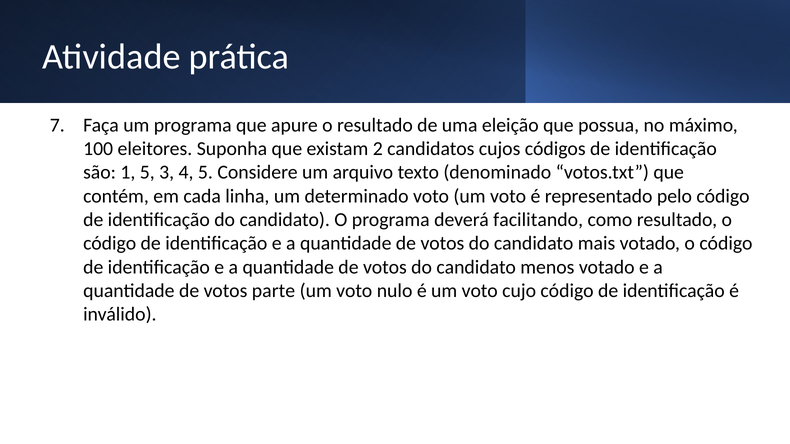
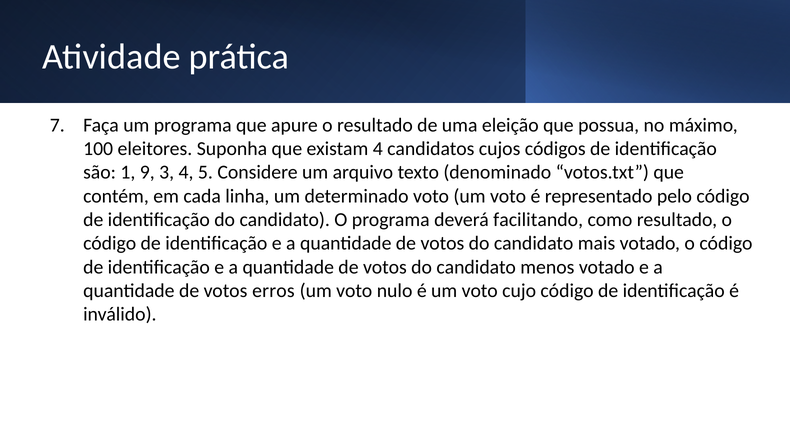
existam 2: 2 -> 4
1 5: 5 -> 9
parte: parte -> erros
